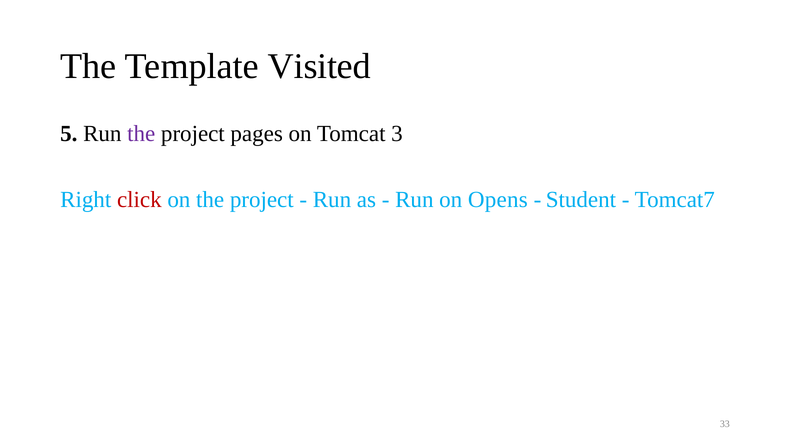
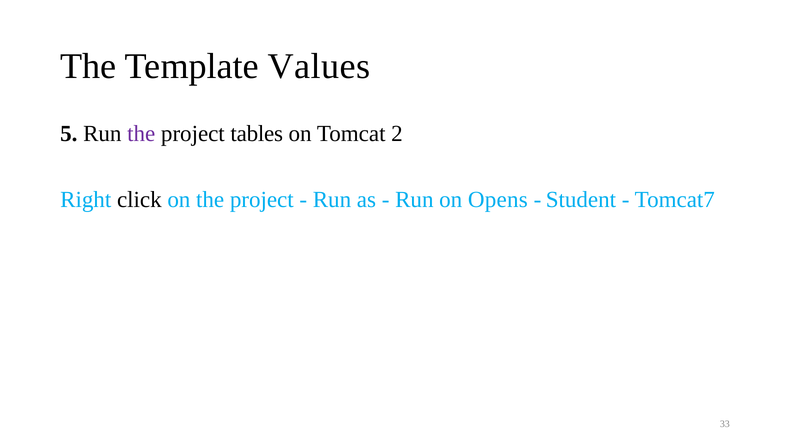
Visited: Visited -> Values
pages: pages -> tables
3: 3 -> 2
click colour: red -> black
